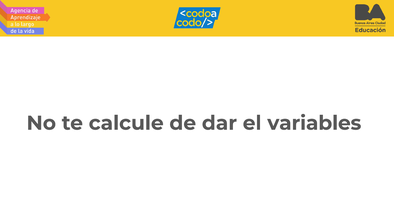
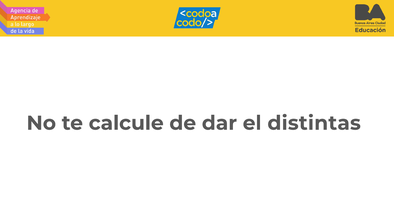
variables: variables -> distintas
